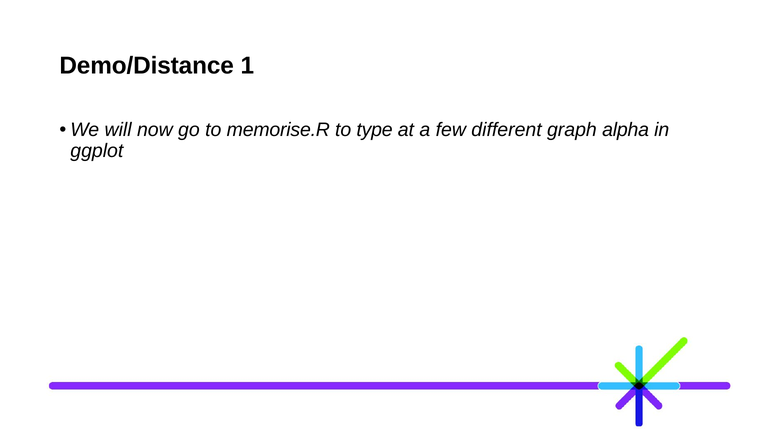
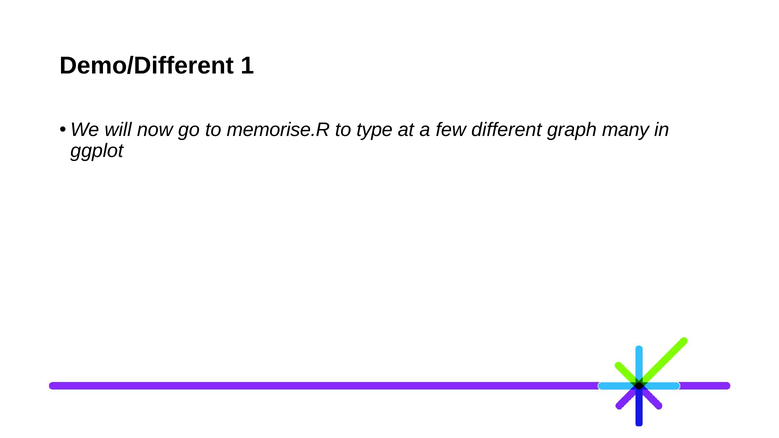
Demo/Distance: Demo/Distance -> Demo/Different
alpha: alpha -> many
